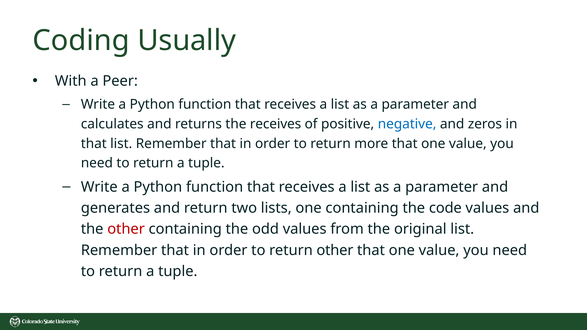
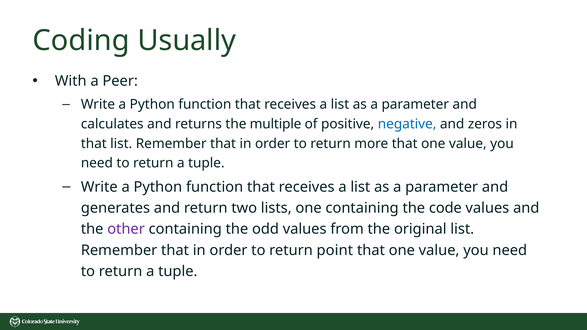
the receives: receives -> multiple
other at (126, 229) colour: red -> purple
return other: other -> point
